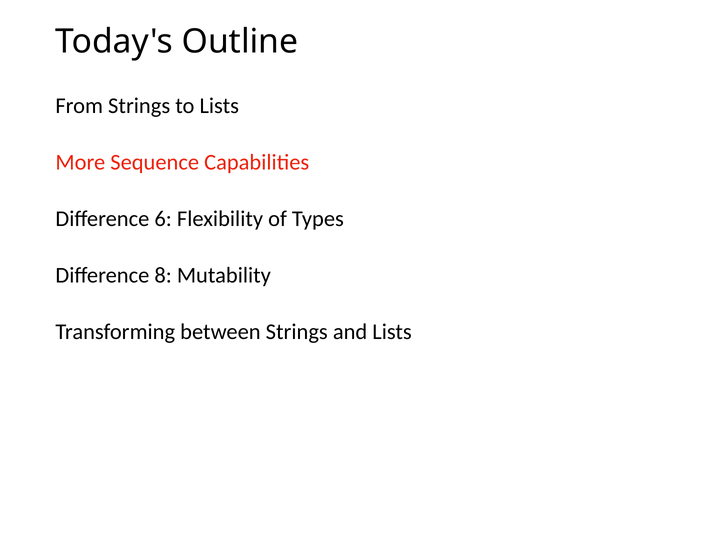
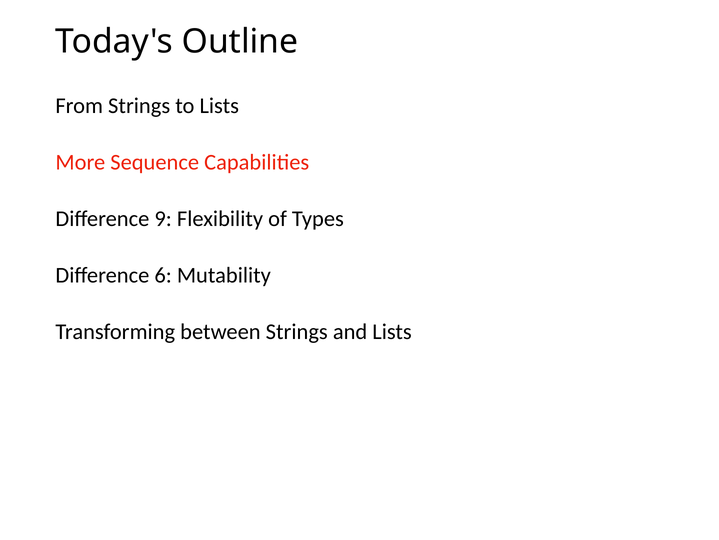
6: 6 -> 9
8: 8 -> 6
